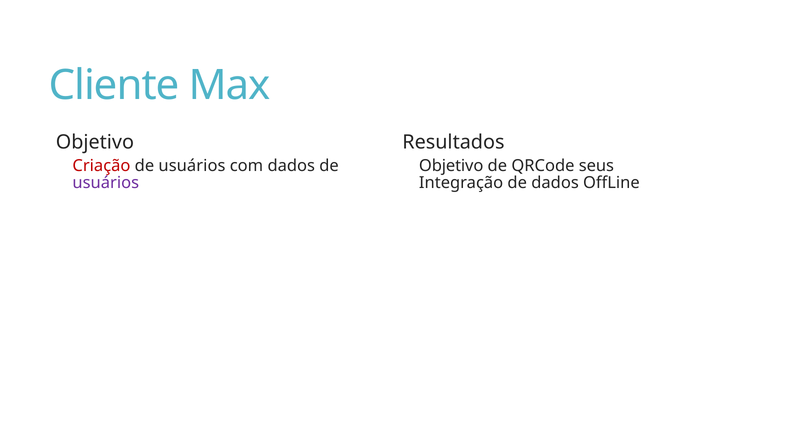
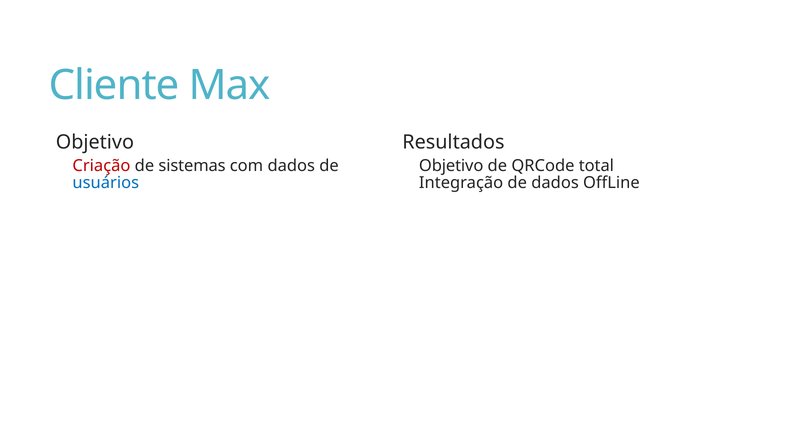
usuários at (192, 166): usuários -> sistemas
seus: seus -> total
usuários at (106, 183) colour: purple -> blue
